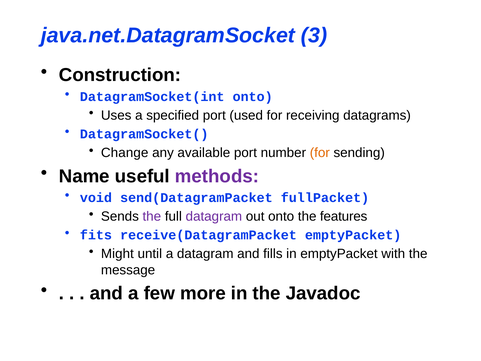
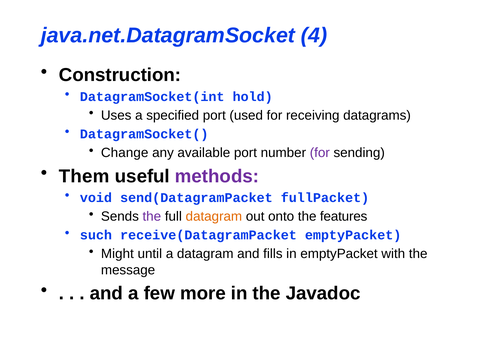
3: 3 -> 4
DatagramSocket(int onto: onto -> hold
for at (320, 153) colour: orange -> purple
Name: Name -> Them
datagram at (214, 216) colour: purple -> orange
fits: fits -> such
